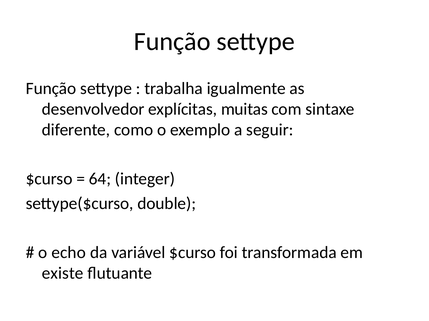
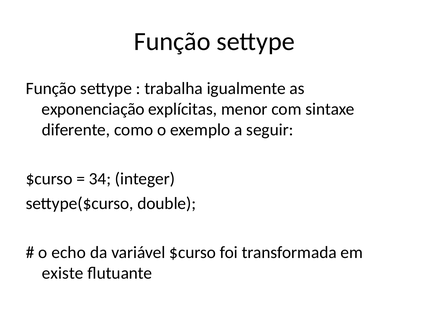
desenvolvedor: desenvolvedor -> exponenciação
muitas: muitas -> menor
64: 64 -> 34
